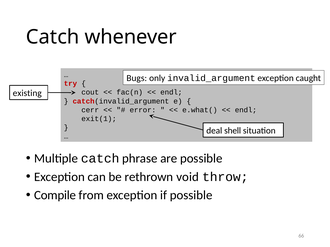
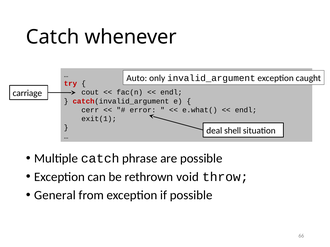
Bugs: Bugs -> Auto
existing: existing -> carriage
Compile: Compile -> General
